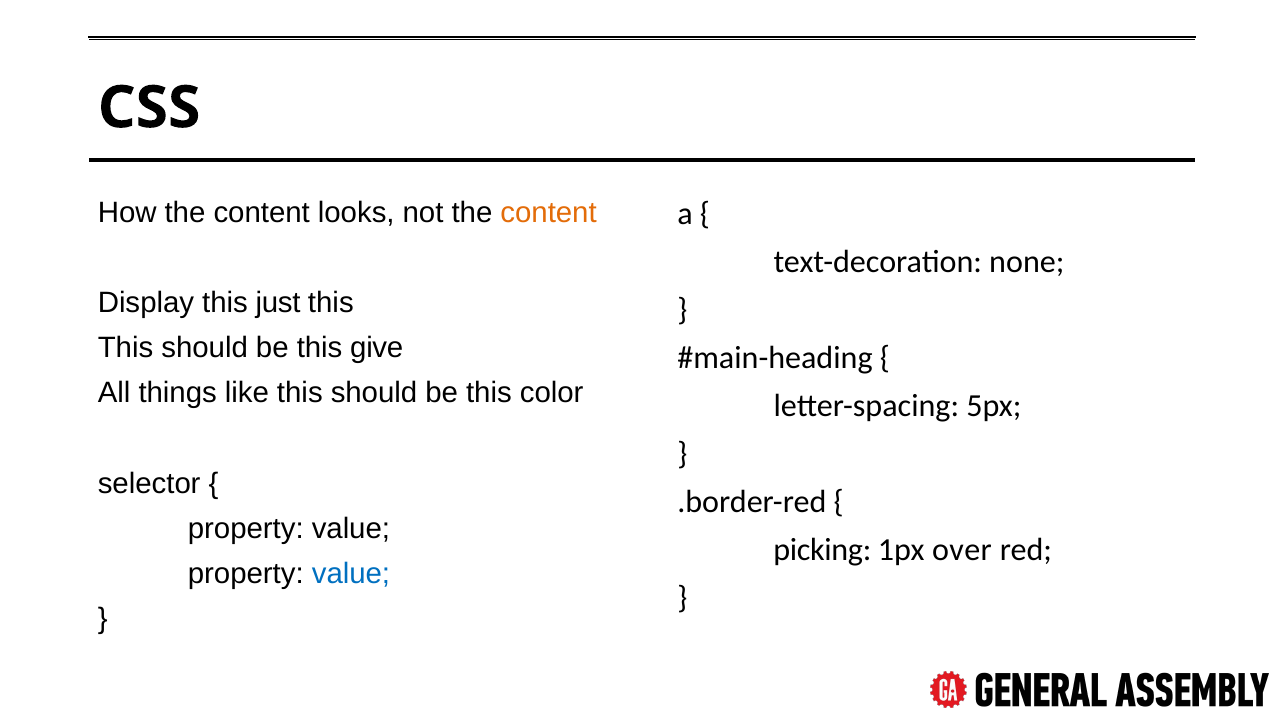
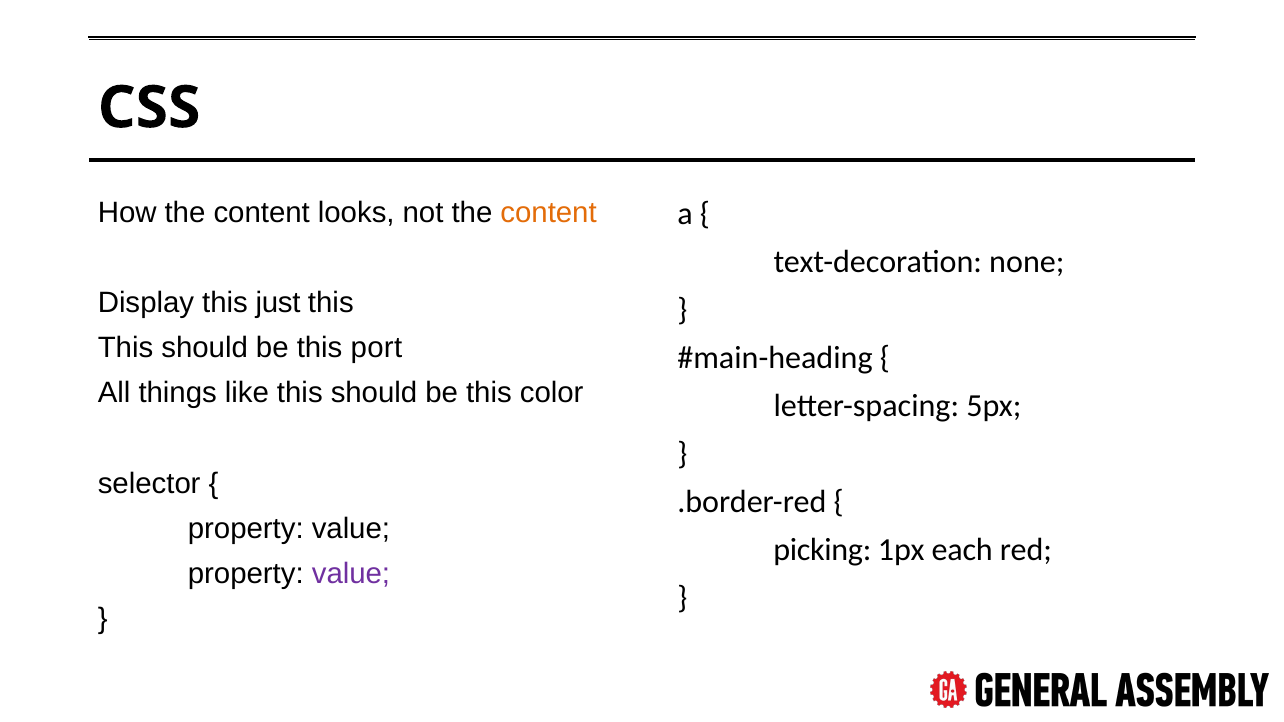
give: give -> port
over: over -> each
value at (351, 574) colour: blue -> purple
